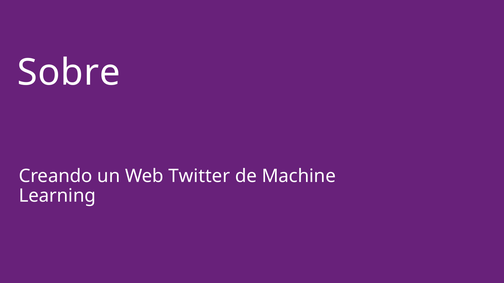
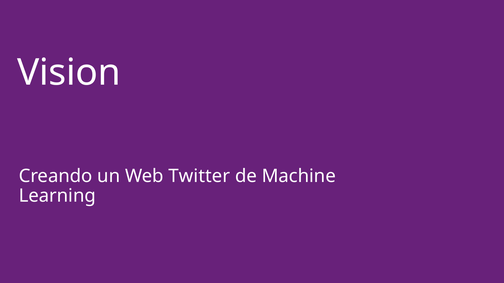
Sobre: Sobre -> Vision
